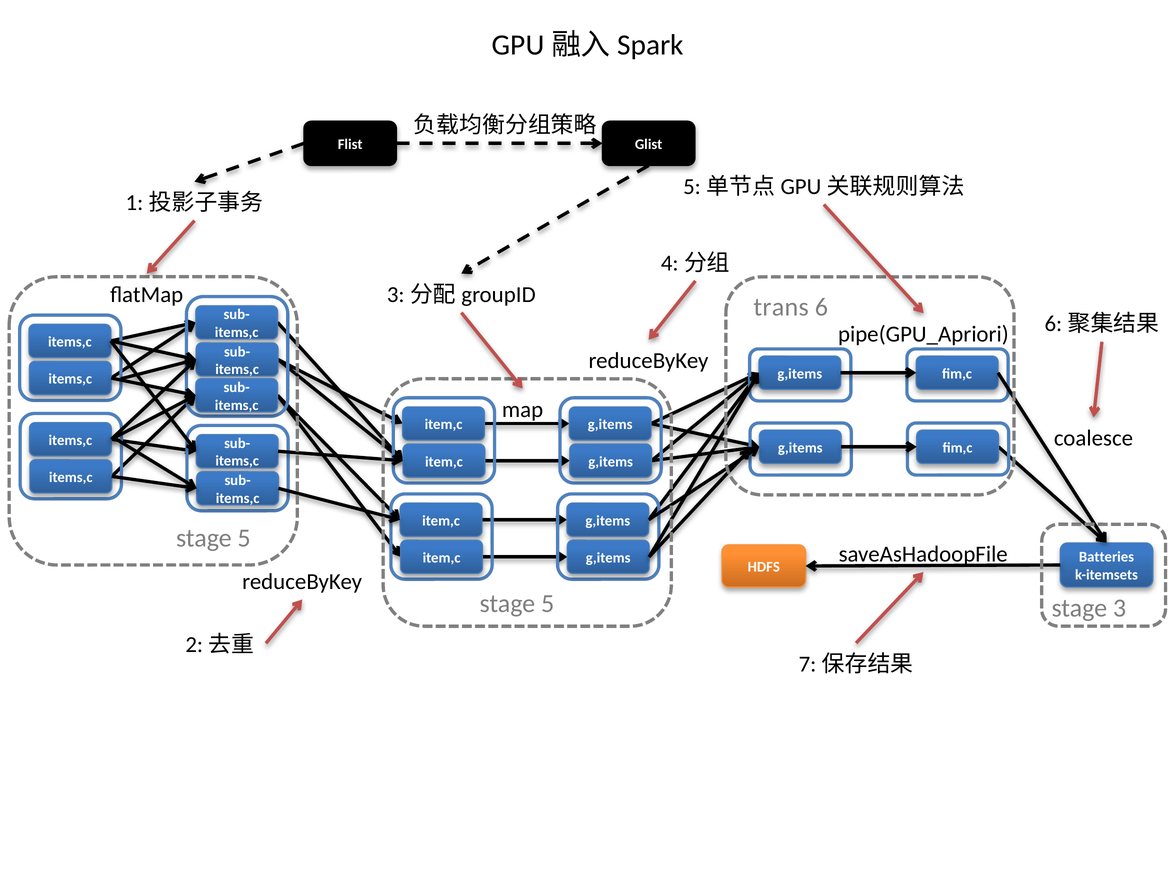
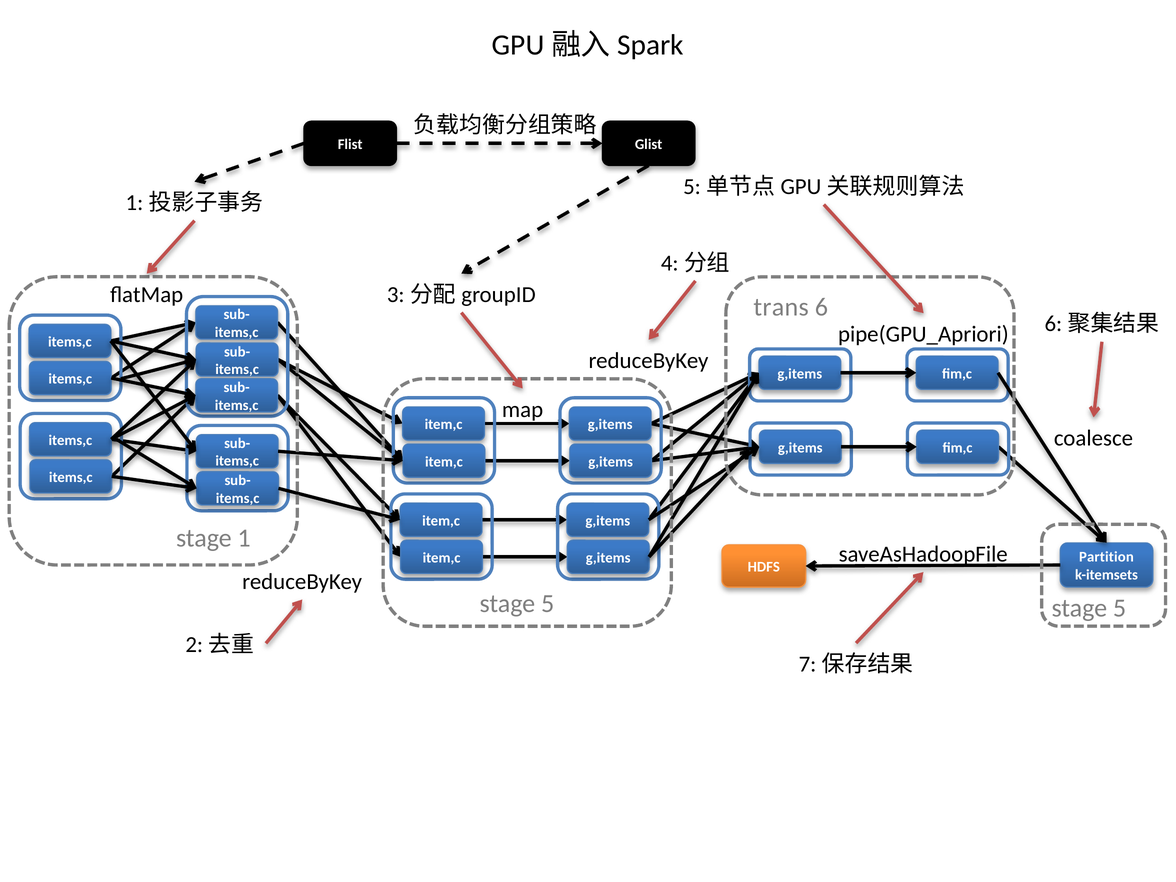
5 at (244, 538): 5 -> 1
Batteries: Batteries -> Partition
3 at (1120, 608): 3 -> 5
